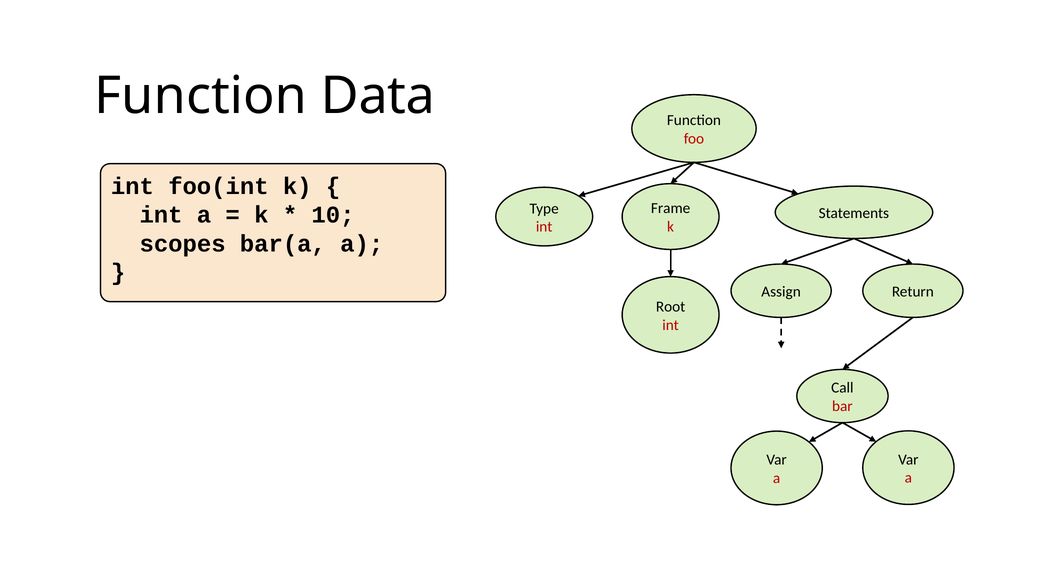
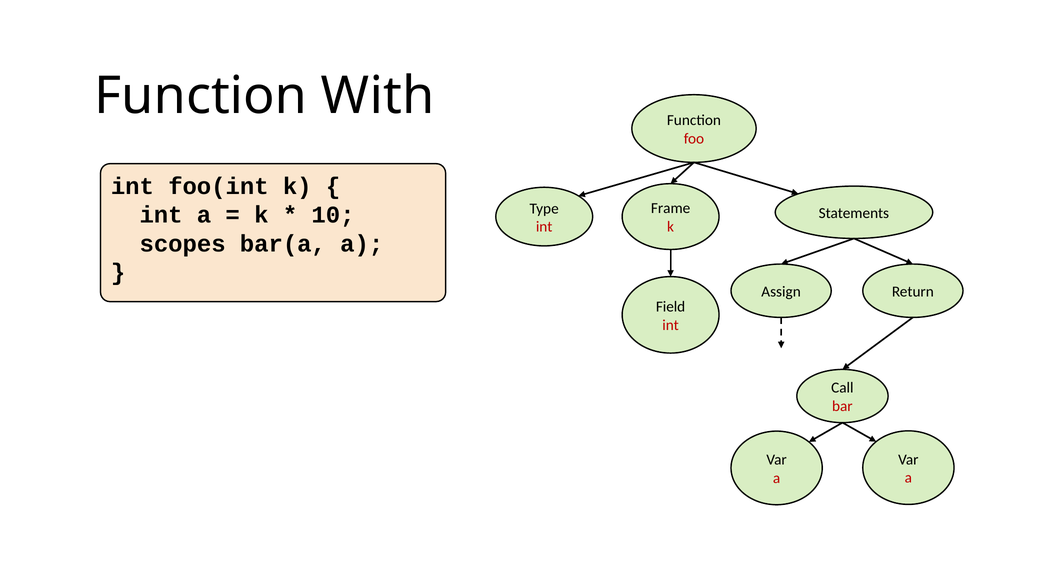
Data: Data -> With
Root: Root -> Field
